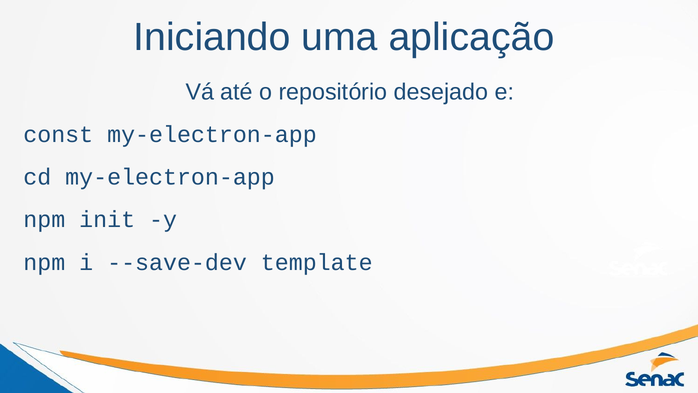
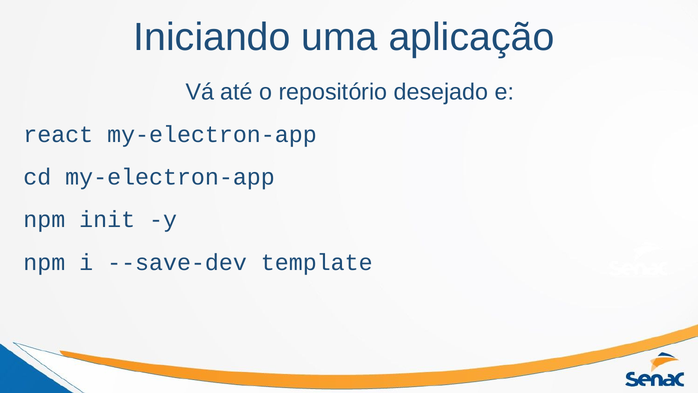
const: const -> react
